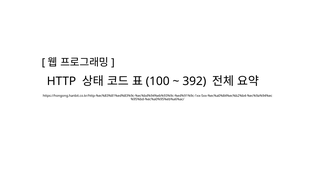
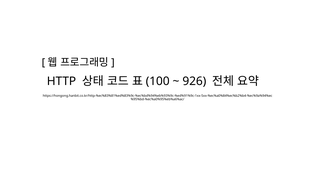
392: 392 -> 926
